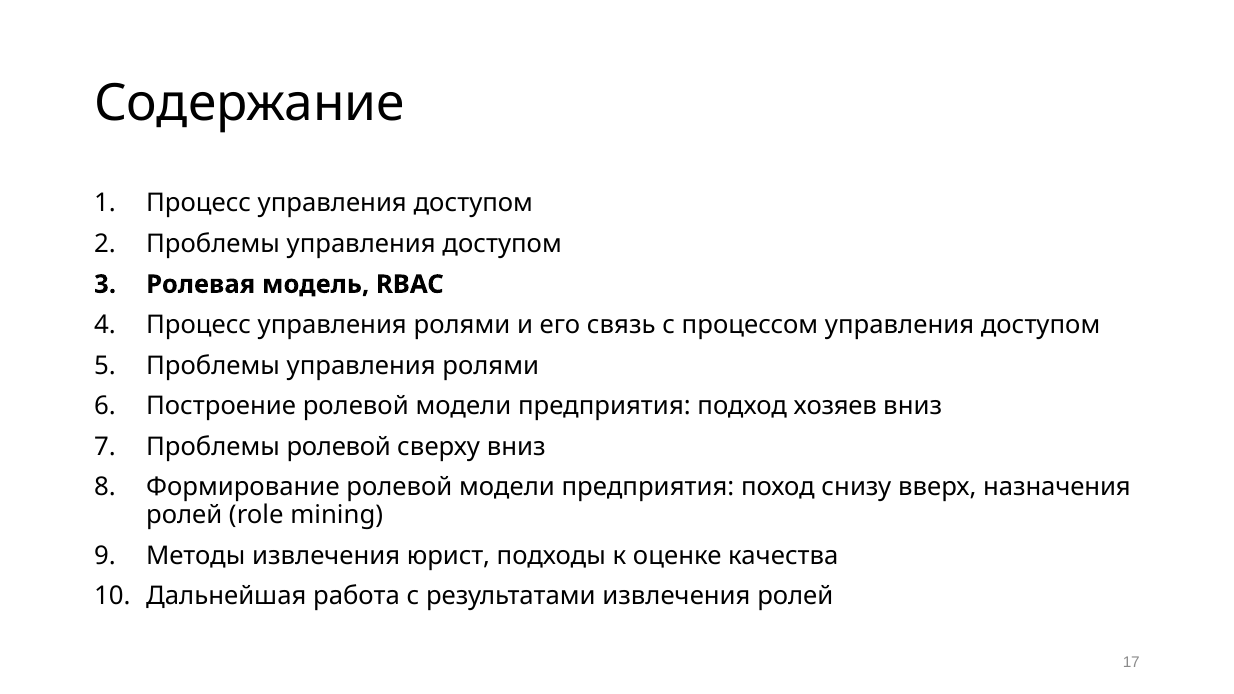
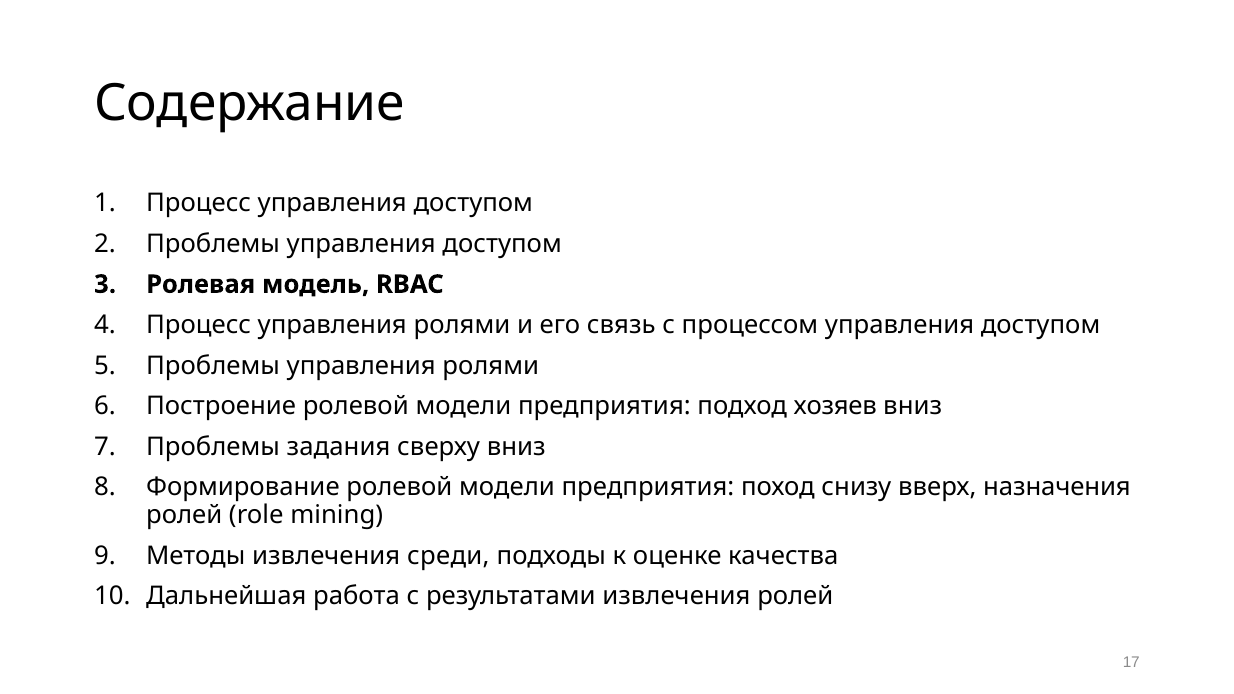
Проблемы ролевой: ролевой -> задания
юрист: юрист -> среди
